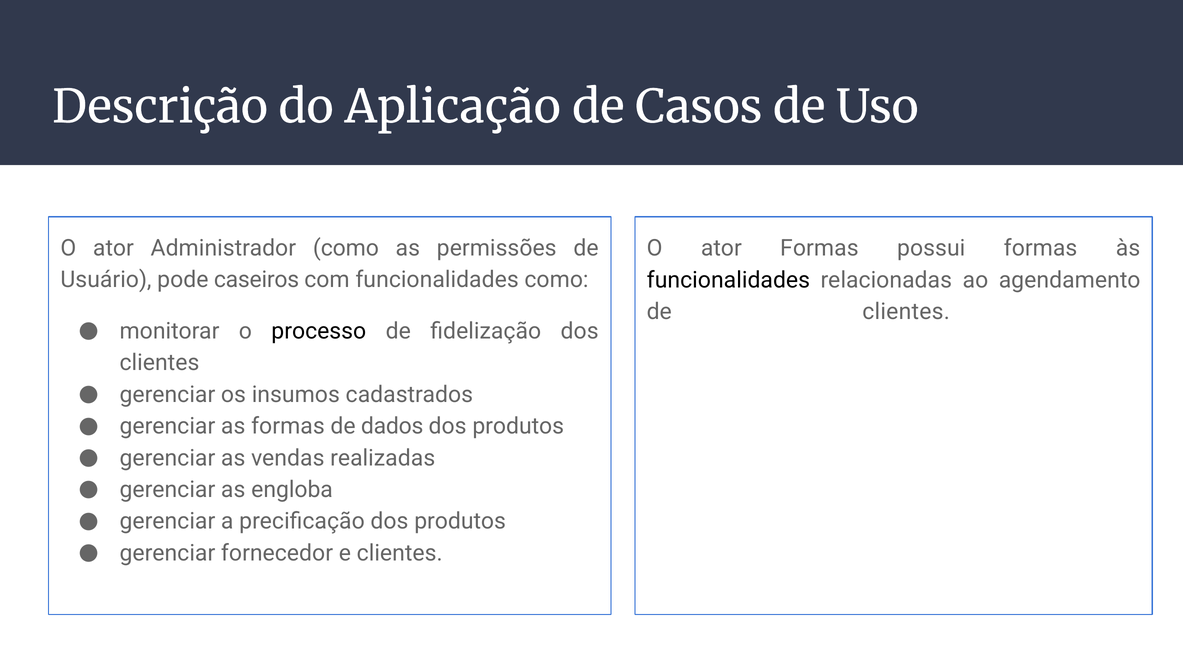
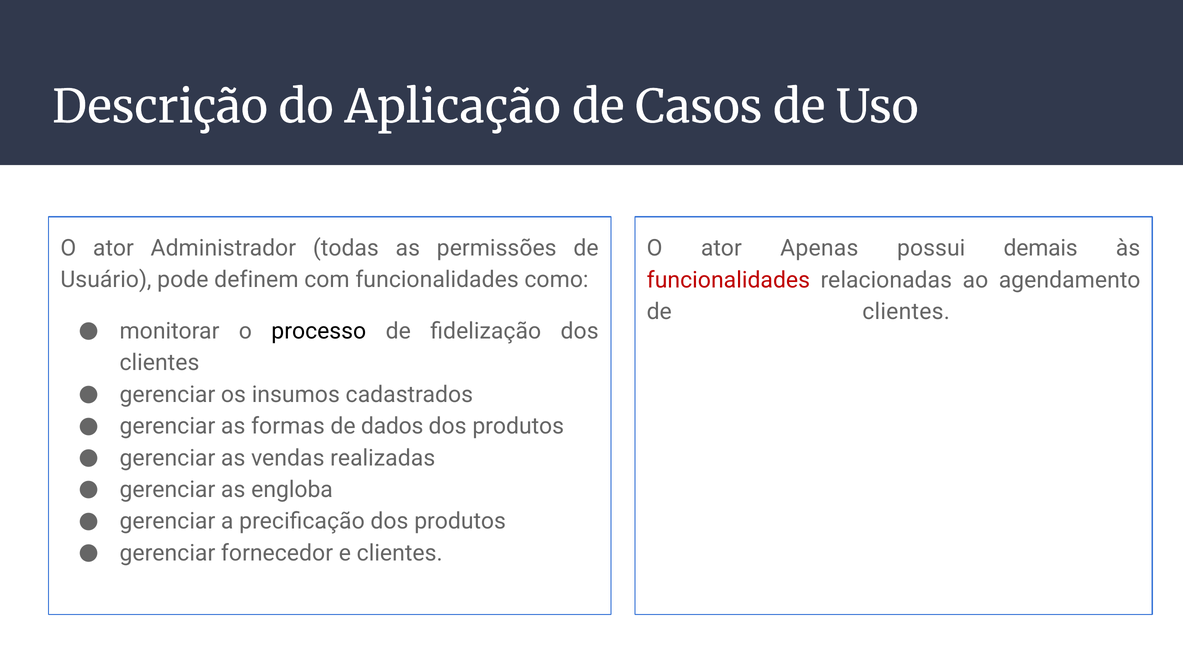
Administrador como: como -> todas
ator Formas: Formas -> Apenas
possui formas: formas -> demais
caseiros: caseiros -> definem
funcionalidades at (728, 280) colour: black -> red
